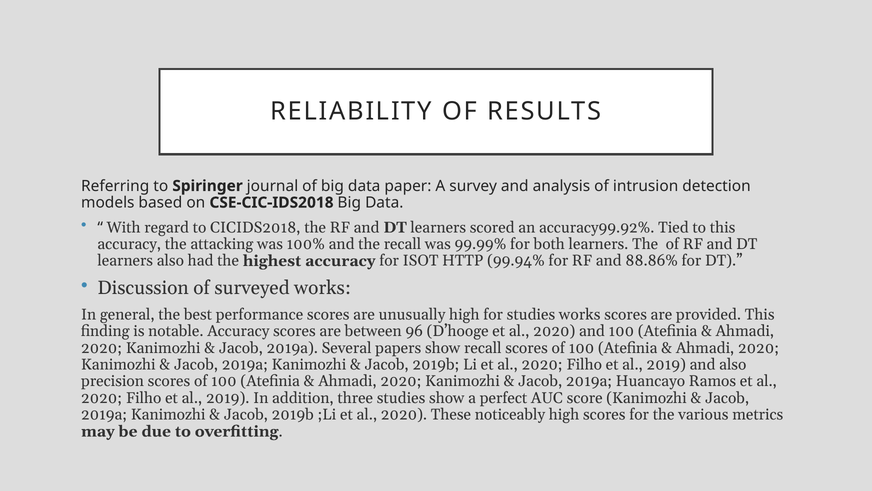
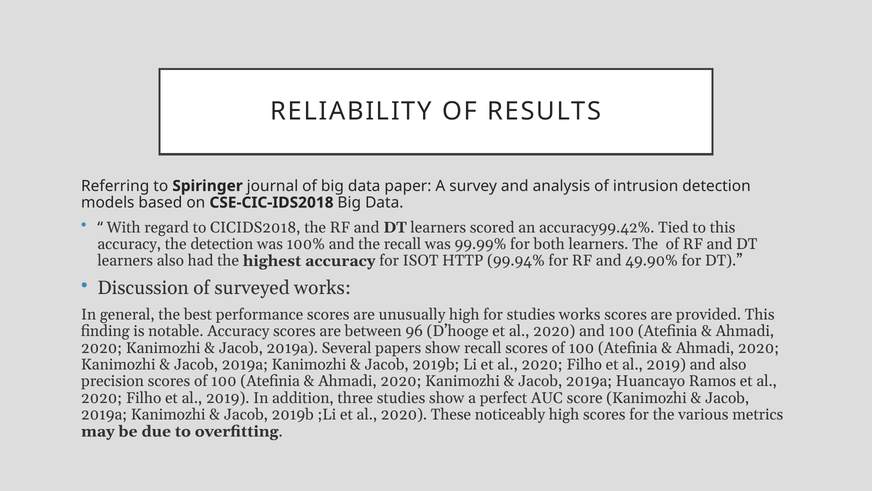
accuracy99.92%: accuracy99.92% -> accuracy99.42%
the attacking: attacking -> detection
88.86%: 88.86% -> 49.90%
